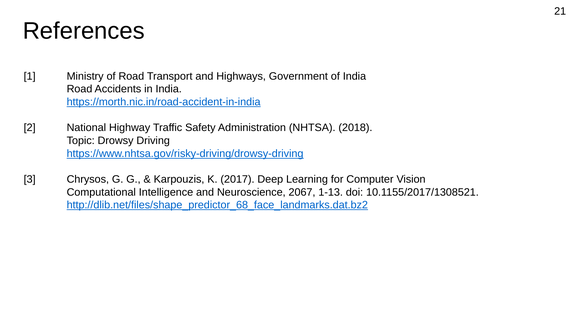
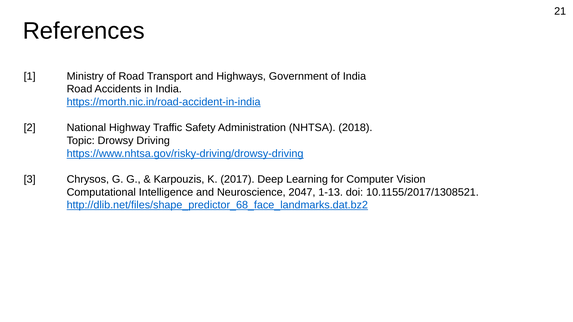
2067: 2067 -> 2047
